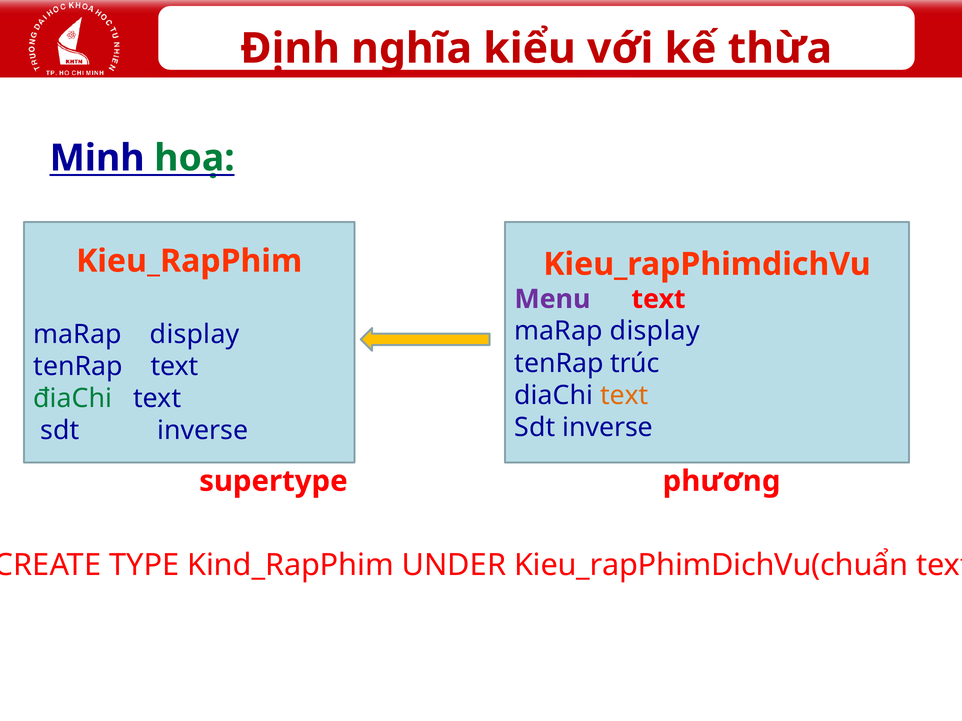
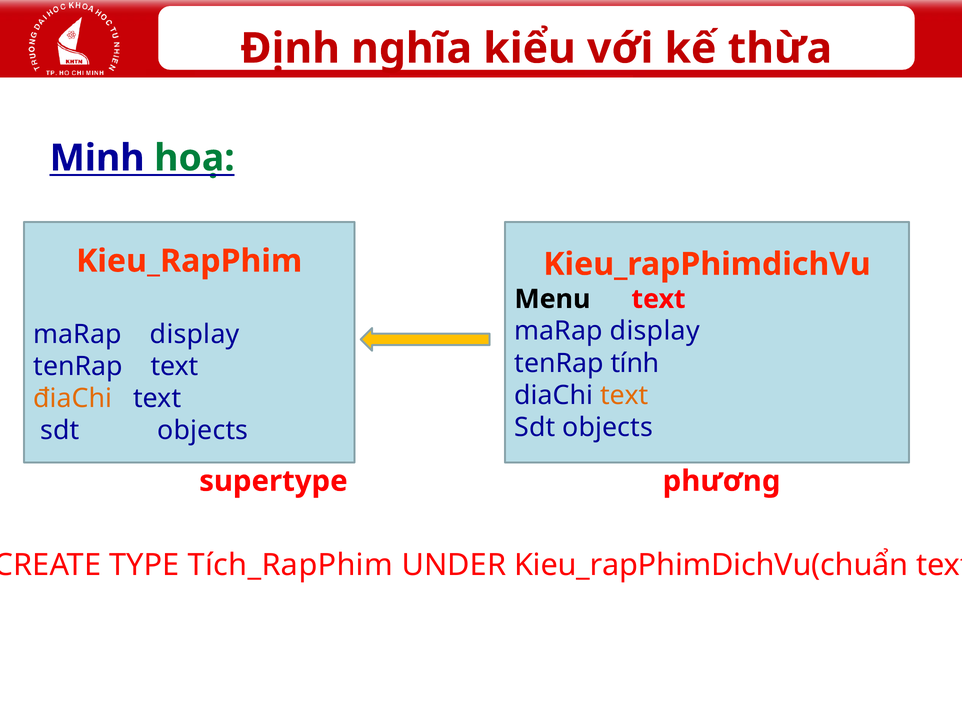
Menu colour: purple -> black
trúc: trúc -> tính
điaChi colour: green -> orange
inverse at (608, 428): inverse -> objects
inverse at (203, 431): inverse -> objects
Kind_RapPhim: Kind_RapPhim -> Tích_RapPhim
